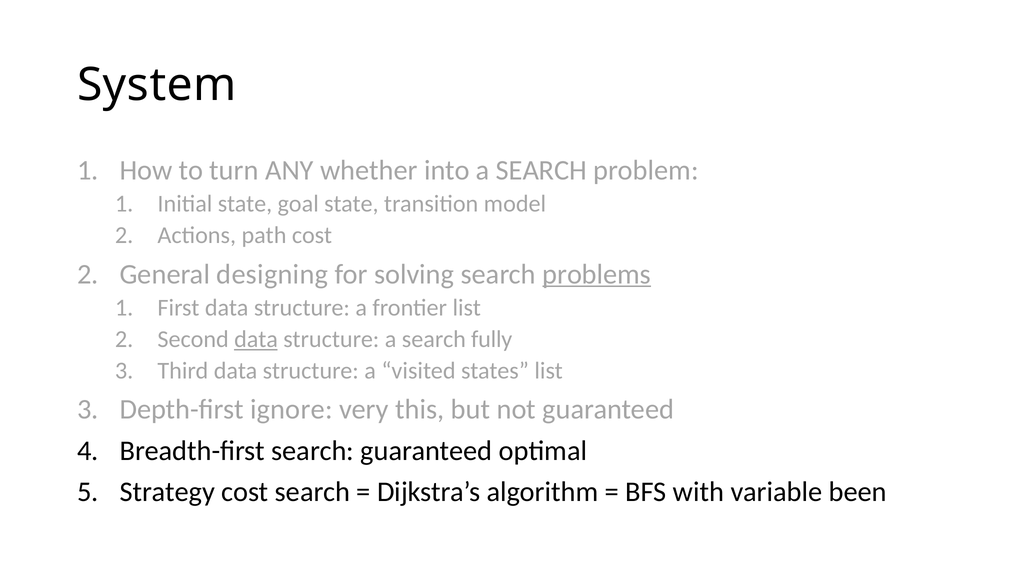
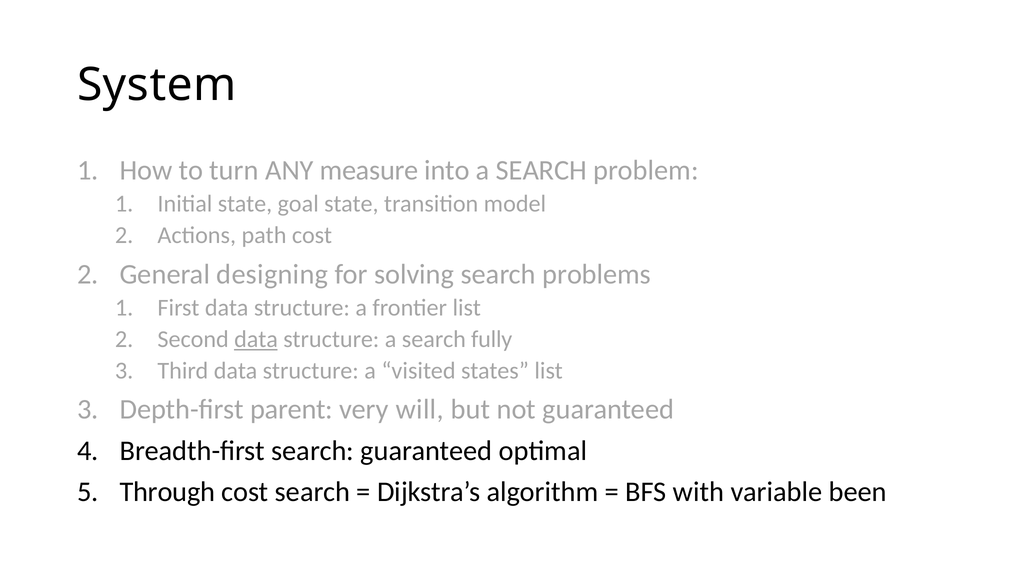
whether: whether -> measure
problems underline: present -> none
ignore: ignore -> parent
this: this -> will
Strategy: Strategy -> Through
